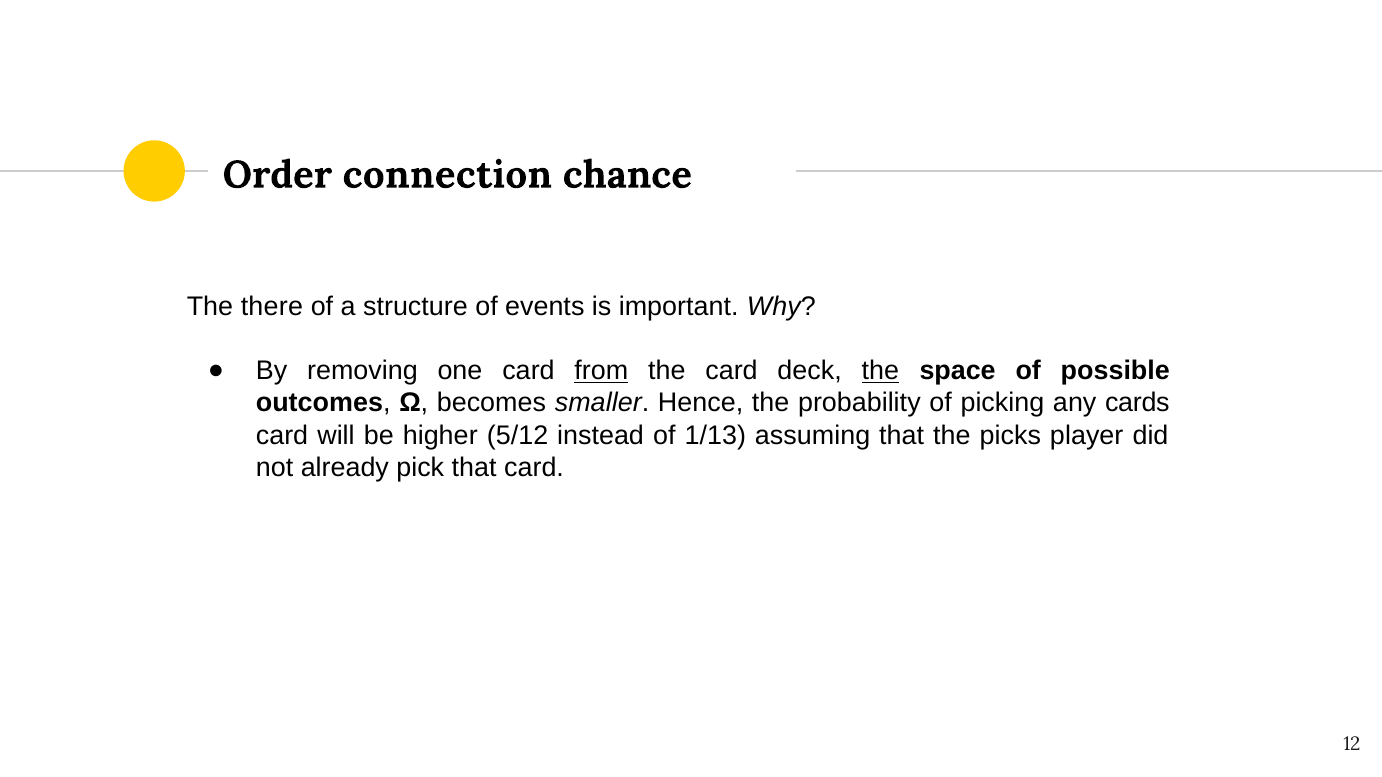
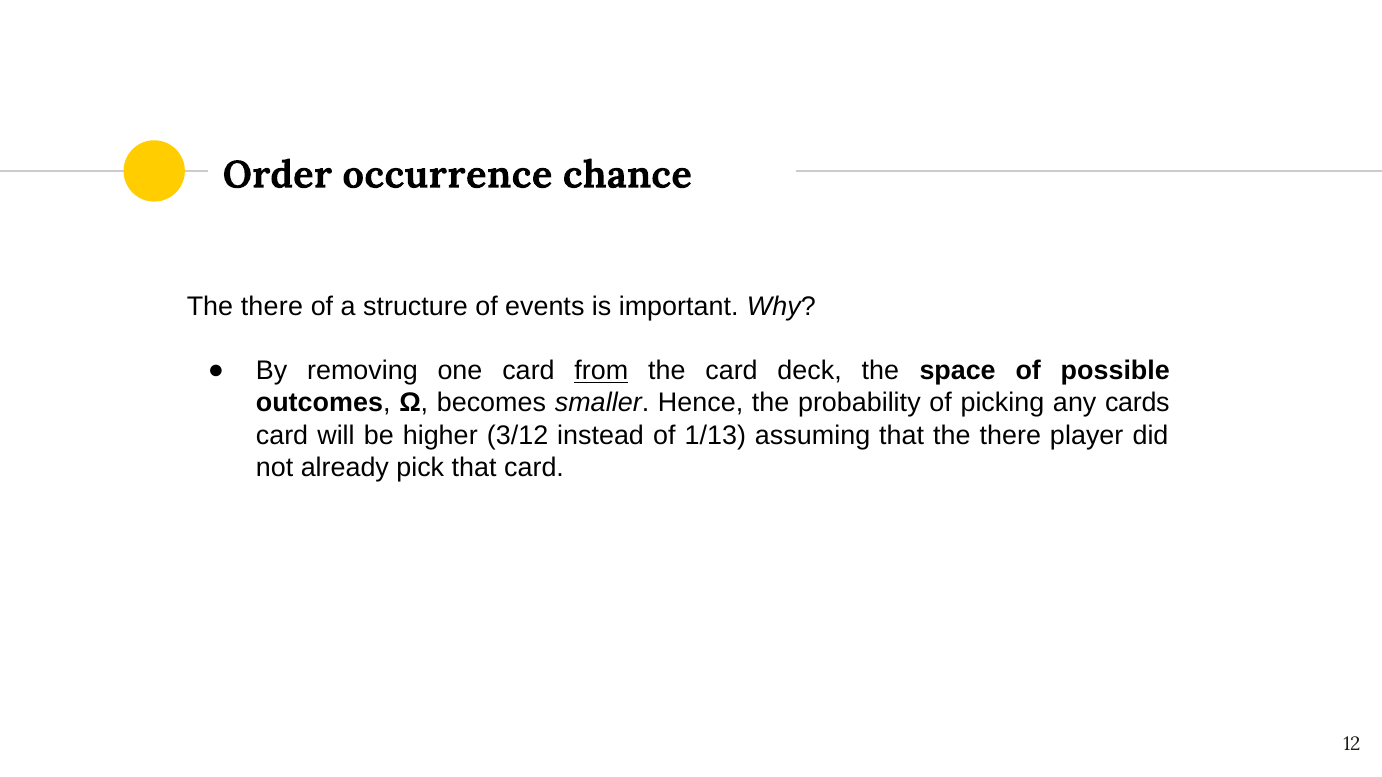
connection: connection -> occurrence
the at (880, 371) underline: present -> none
5/12: 5/12 -> 3/12
that the picks: picks -> there
